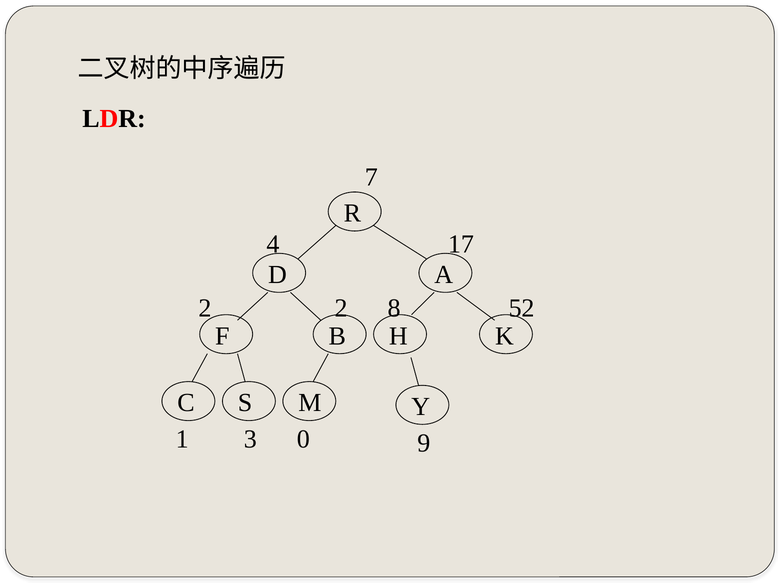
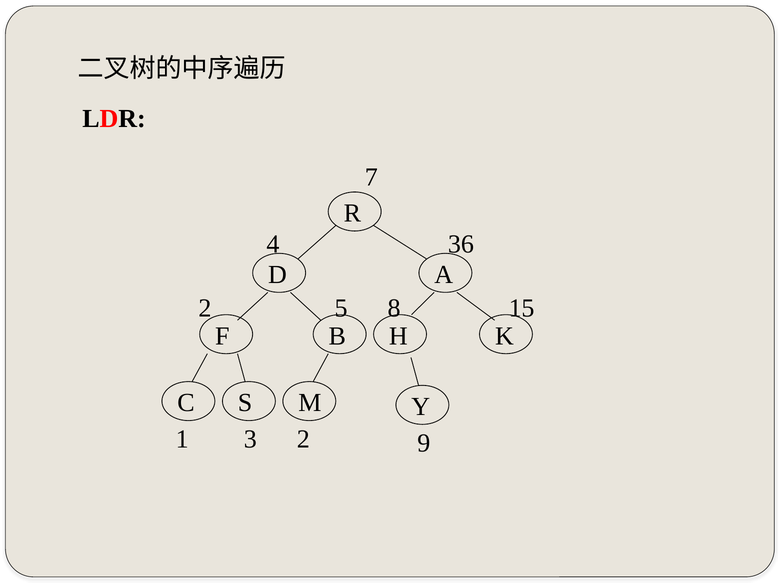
17: 17 -> 36
2 2: 2 -> 5
52: 52 -> 15
3 0: 0 -> 2
